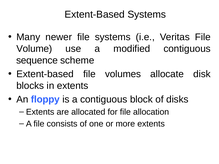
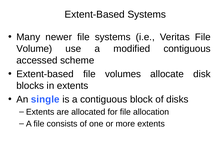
sequence: sequence -> accessed
floppy: floppy -> single
